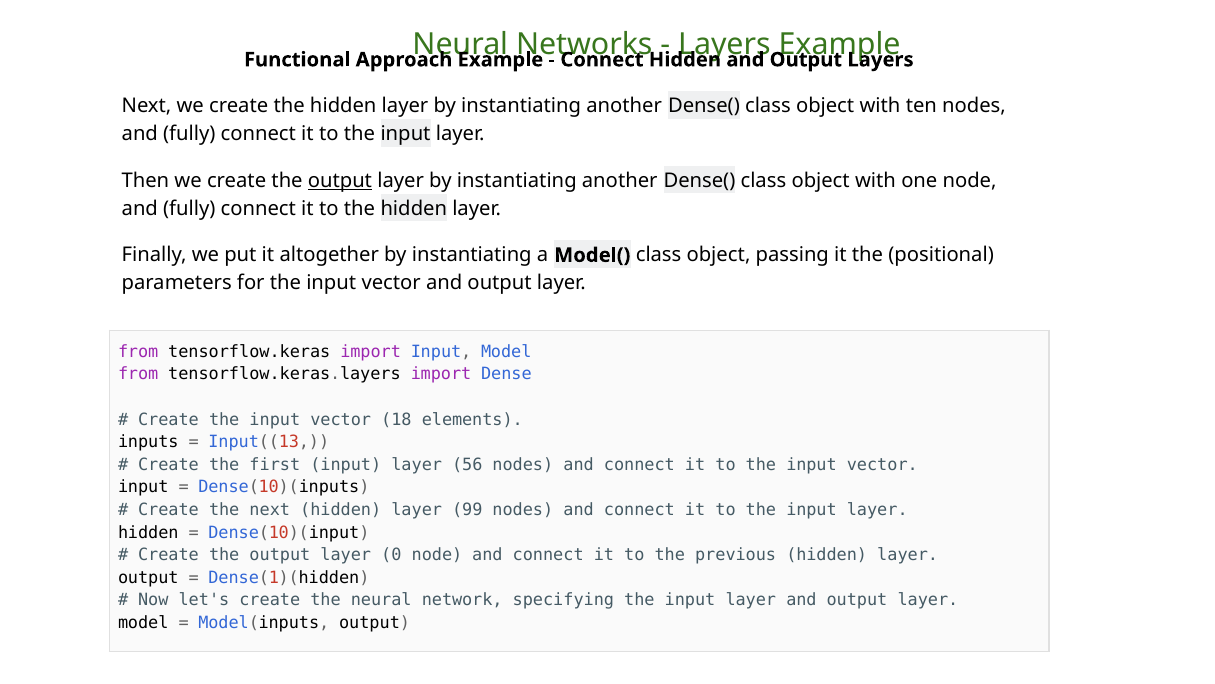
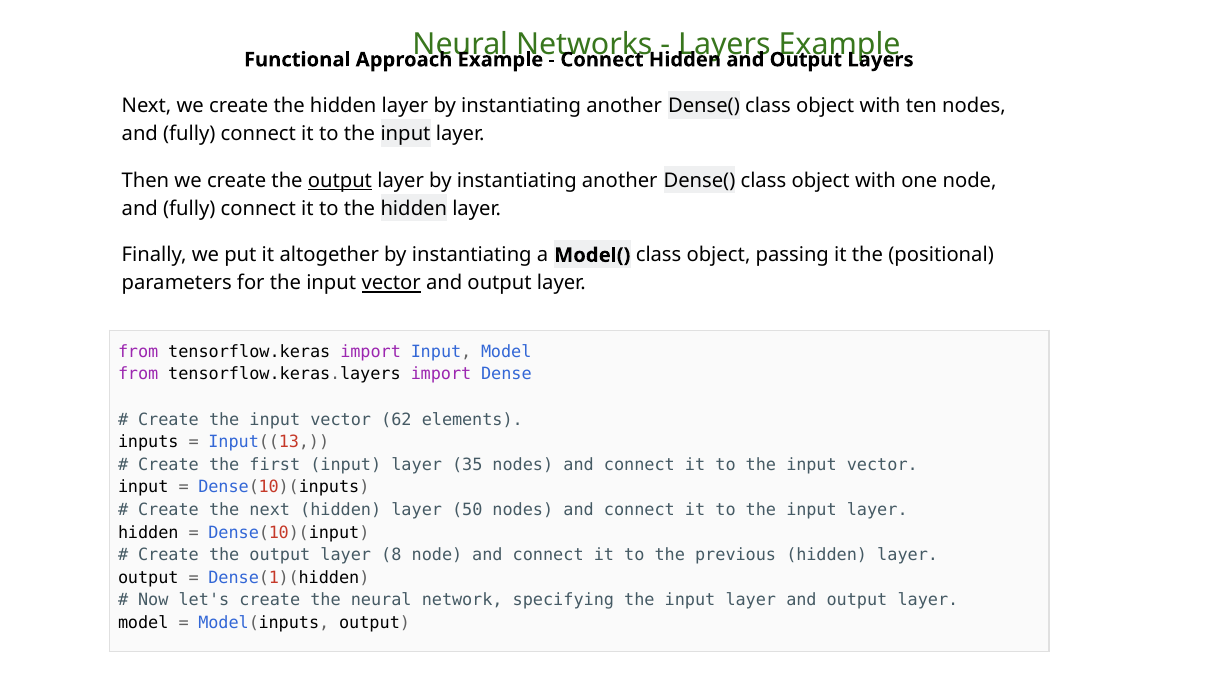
vector at (391, 283) underline: none -> present
18: 18 -> 62
56: 56 -> 35
99: 99 -> 50
0: 0 -> 8
